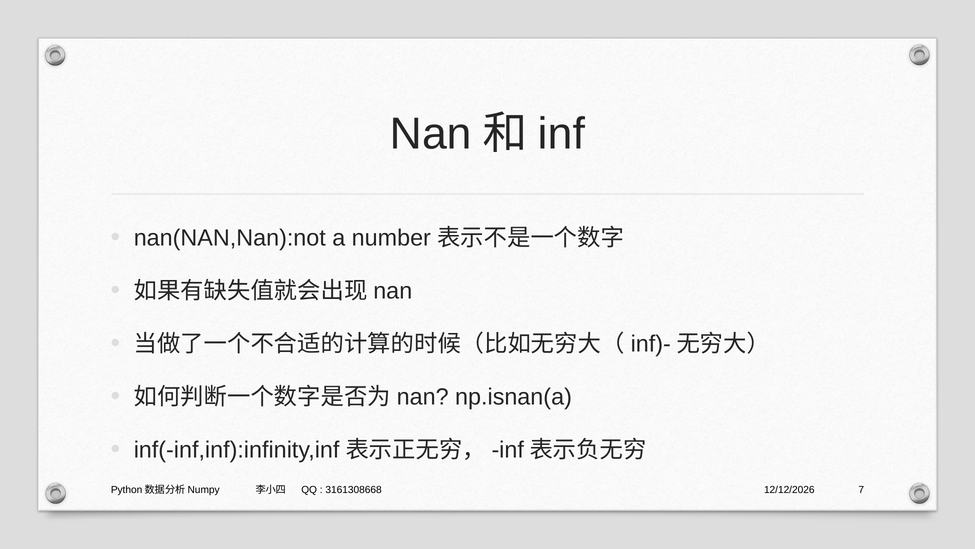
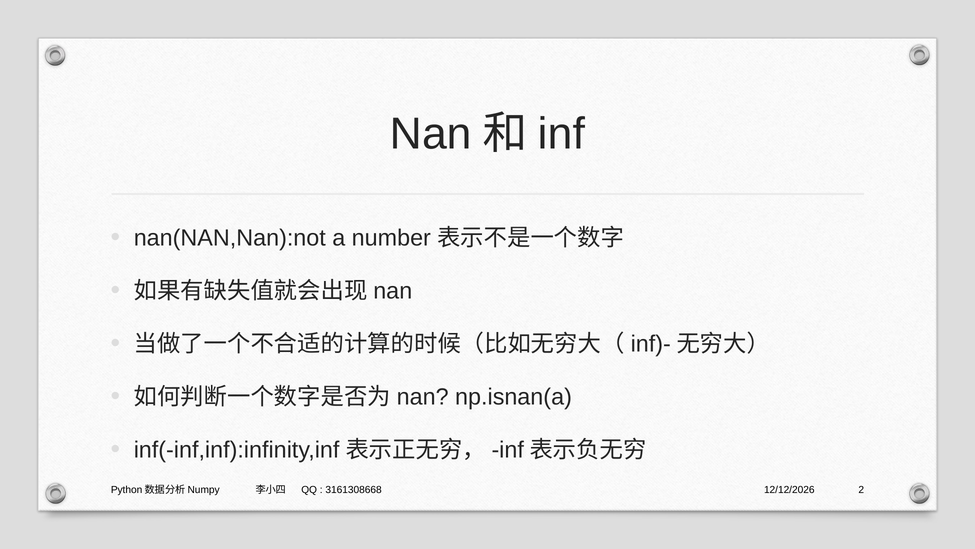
7: 7 -> 2
